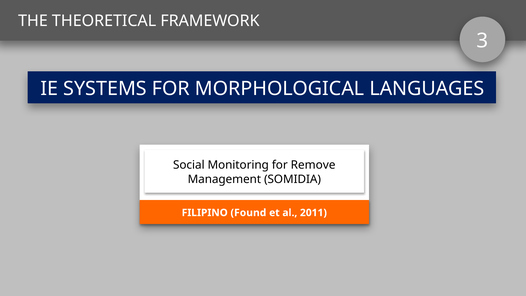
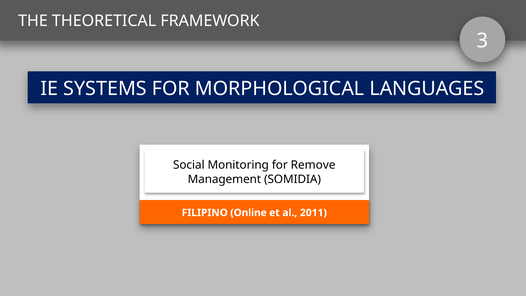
Found: Found -> Online
